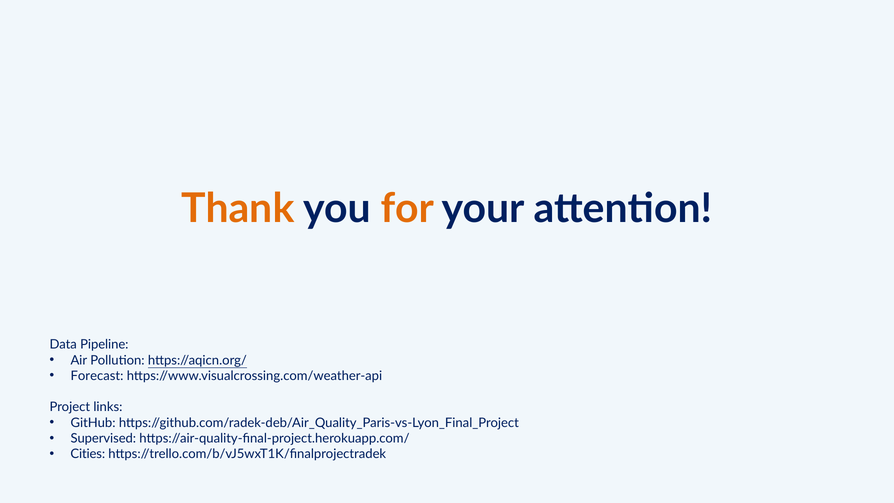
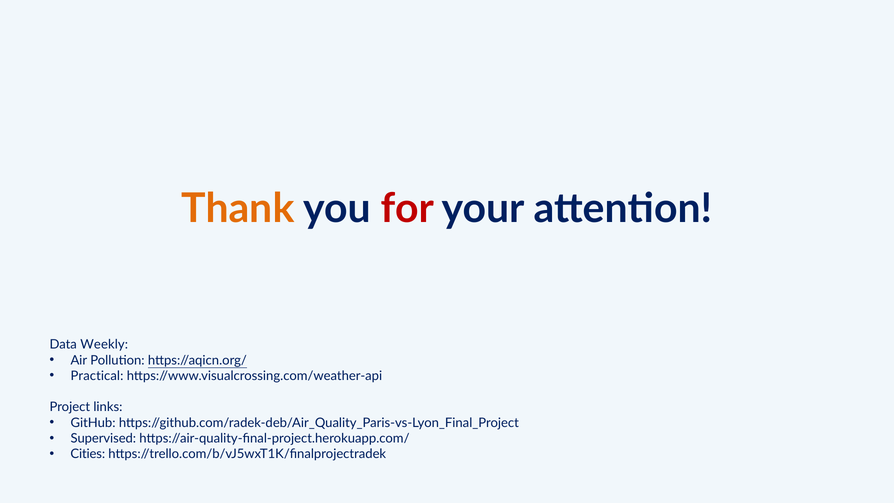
for colour: orange -> red
Pipeline: Pipeline -> Weekly
Forecast: Forecast -> Practical
